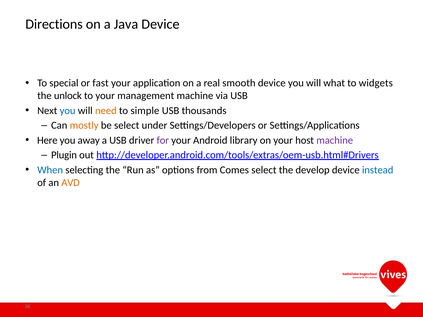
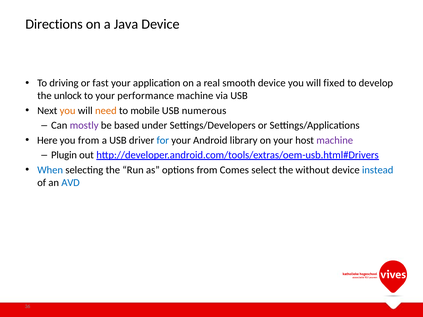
special: special -> driving
what: what -> fixed
widgets: widgets -> develop
management: management -> performance
you at (68, 111) colour: blue -> orange
simple: simple -> mobile
thousands: thousands -> numerous
mostly colour: orange -> purple
be select: select -> based
you away: away -> from
for colour: purple -> blue
develop: develop -> without
AVD colour: orange -> blue
